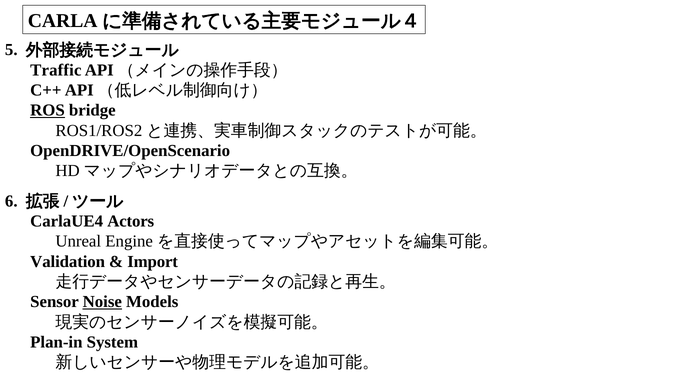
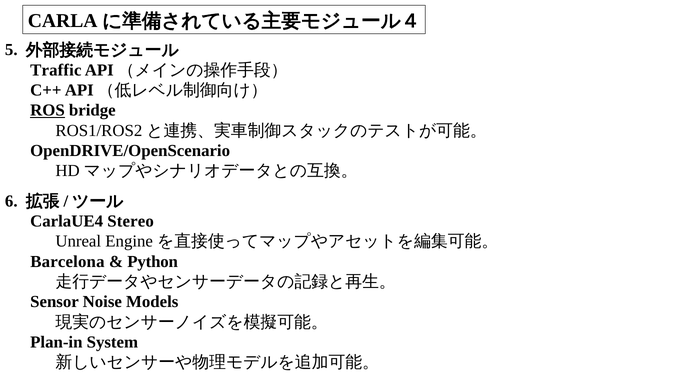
Actors: Actors -> Stereo
Validation: Validation -> Barcelona
Import: Import -> Python
Noise underline: present -> none
